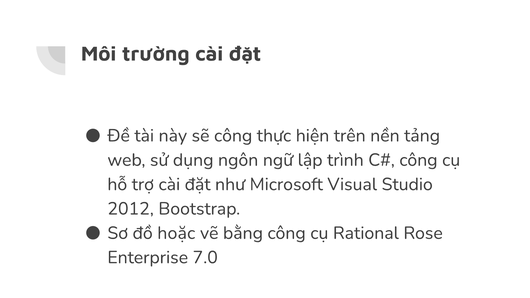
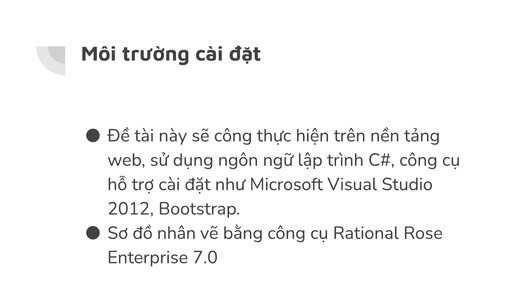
hoặc: hoặc -> nhân
